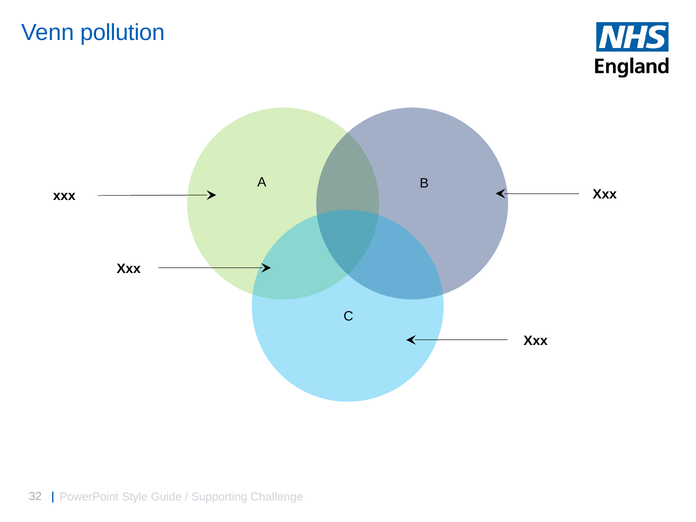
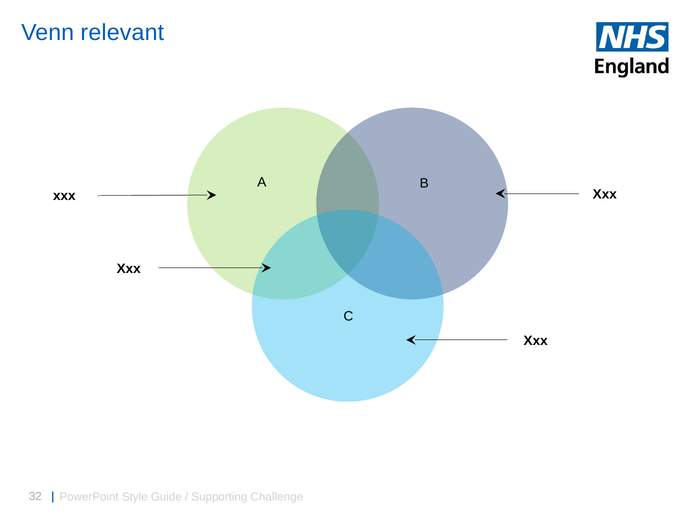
pollution: pollution -> relevant
